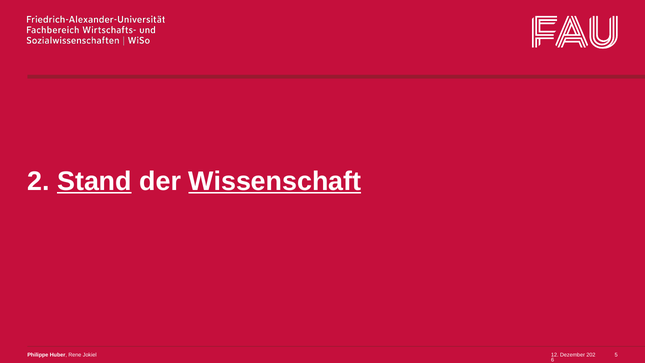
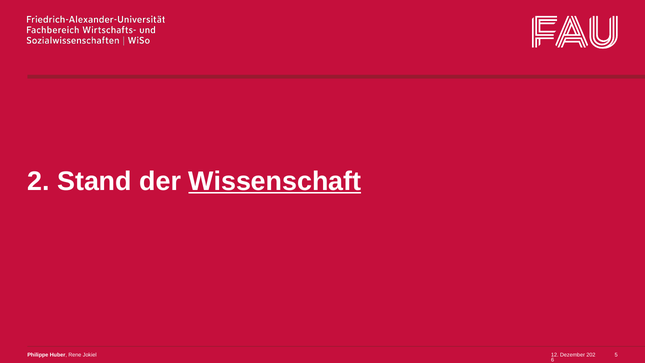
Stand underline: present -> none
